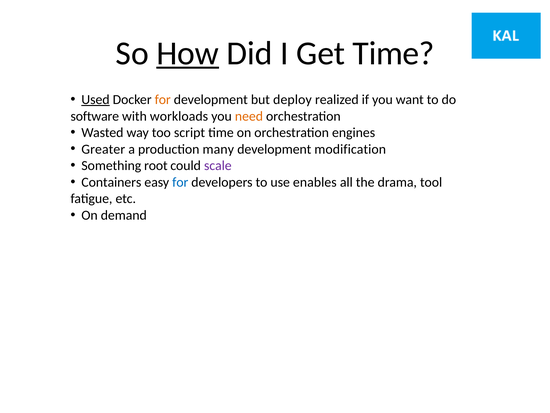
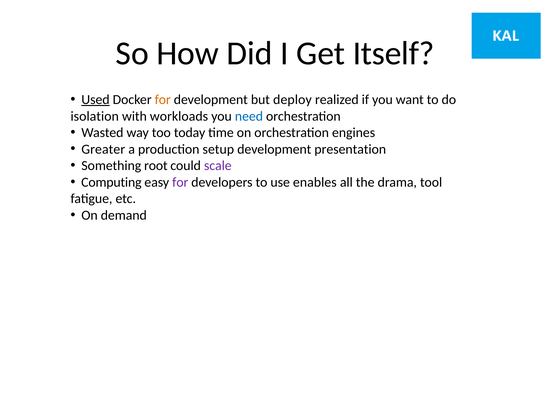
How underline: present -> none
Get Time: Time -> Itself
software: software -> isolation
need colour: orange -> blue
script: script -> today
many: many -> setup
modification: modification -> presentation
Containers: Containers -> Computing
for at (180, 182) colour: blue -> purple
